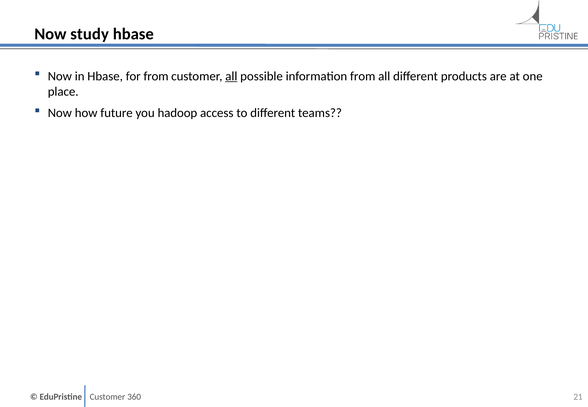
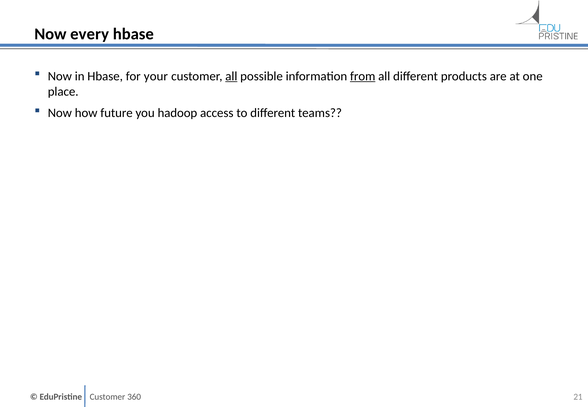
study: study -> every
for from: from -> your
from at (363, 76) underline: none -> present
